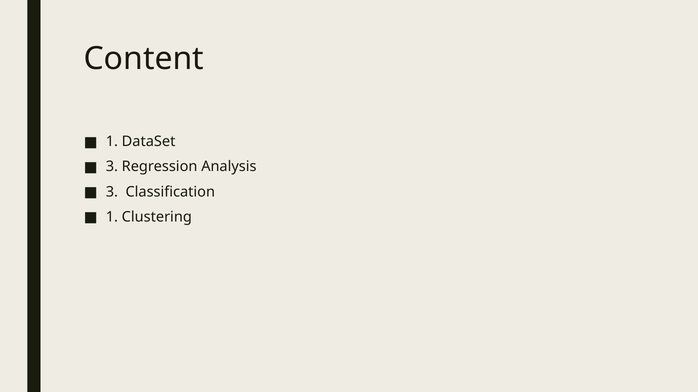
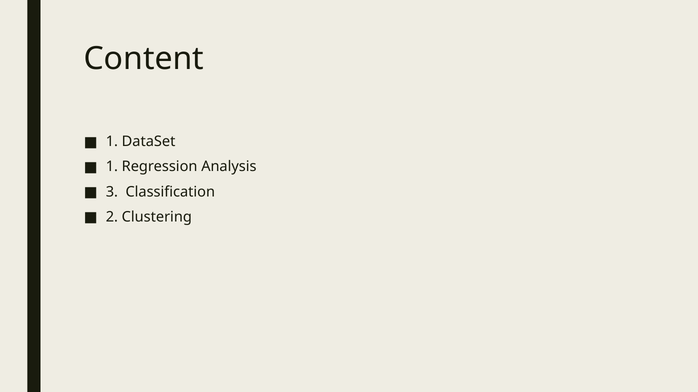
3 at (112, 167): 3 -> 1
1 at (112, 217): 1 -> 2
